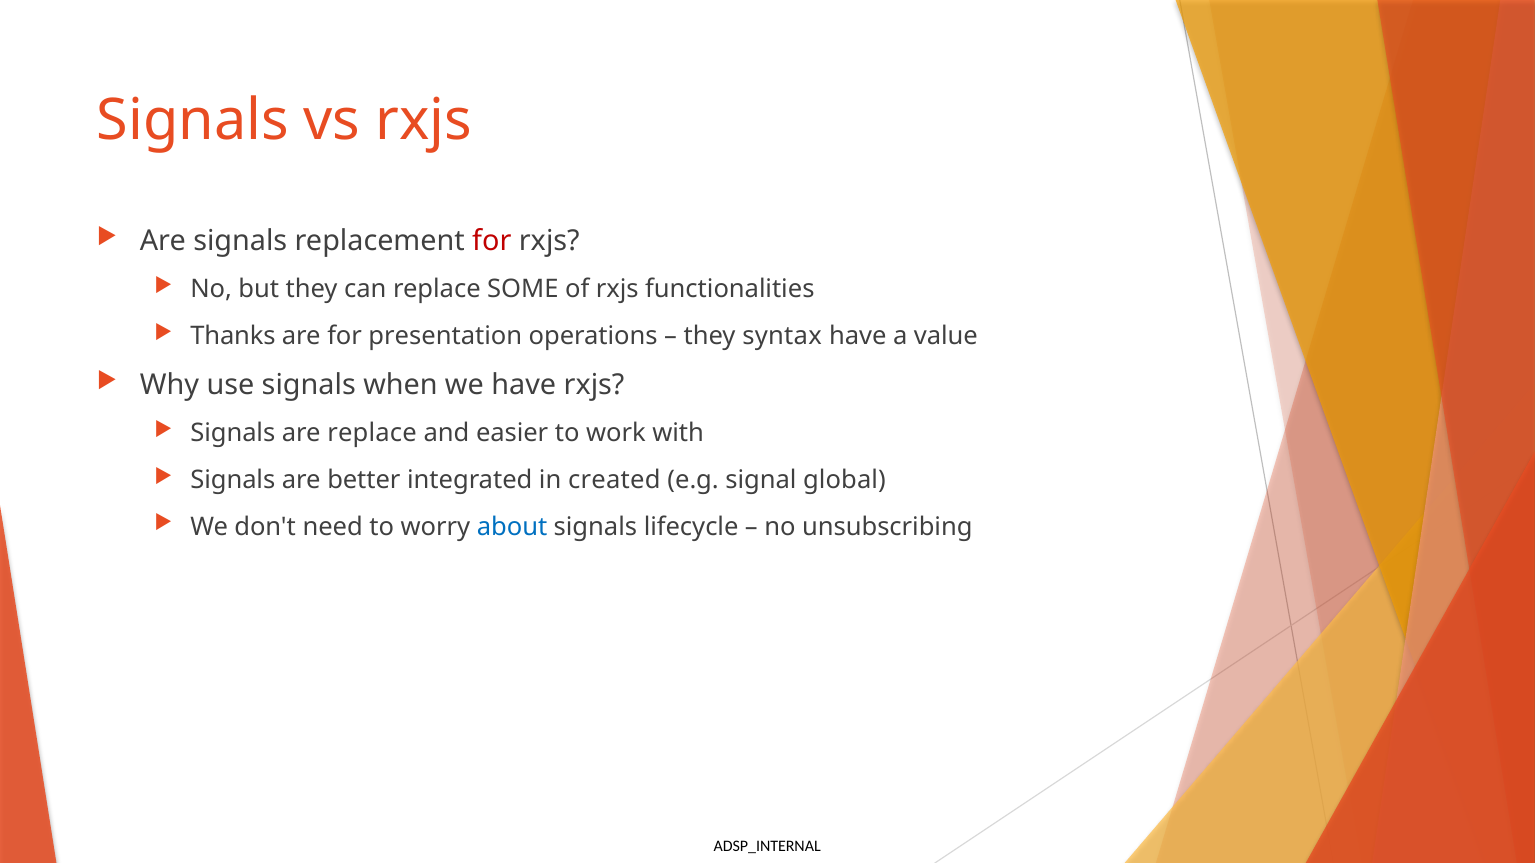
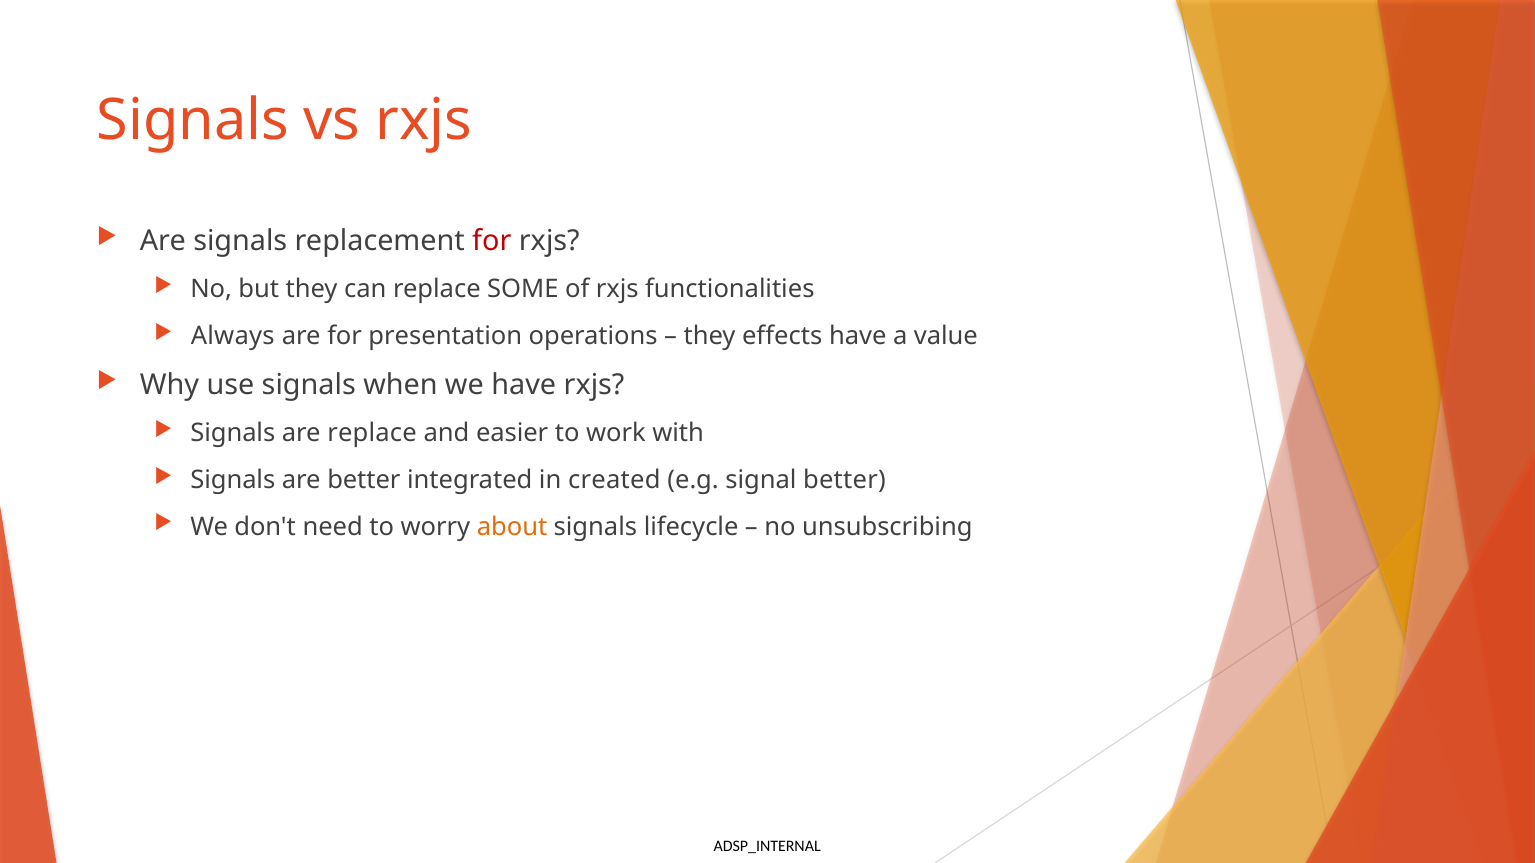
Thanks: Thanks -> Always
syntax: syntax -> effects
signal global: global -> better
about colour: blue -> orange
